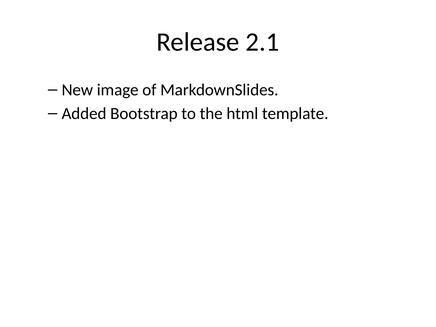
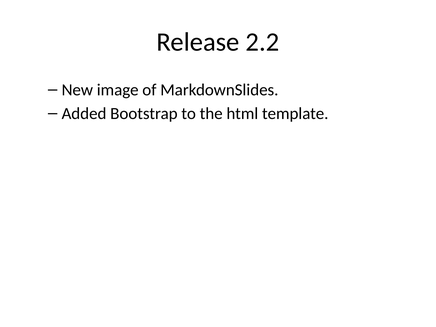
2.1: 2.1 -> 2.2
